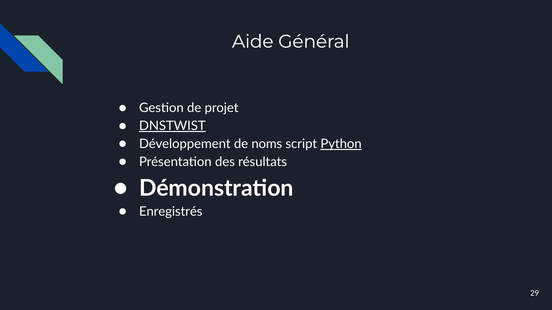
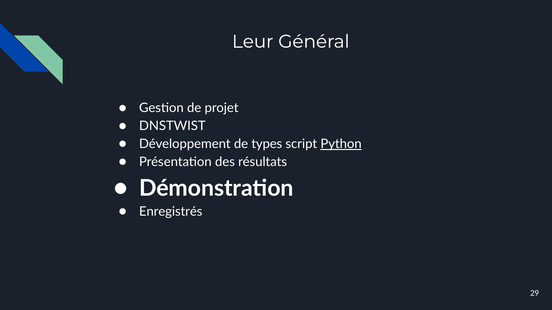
Aide: Aide -> Leur
DNSTWIST underline: present -> none
noms: noms -> types
